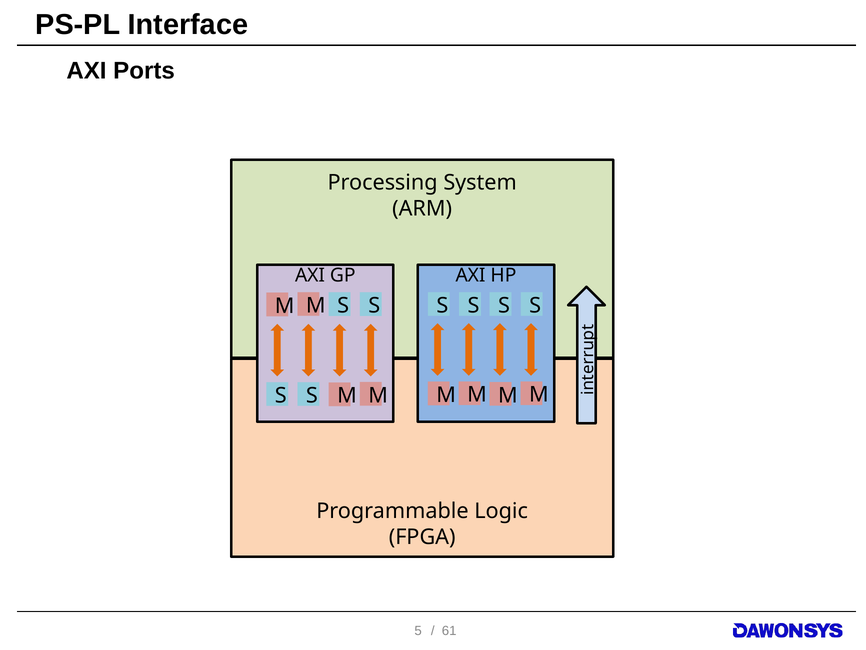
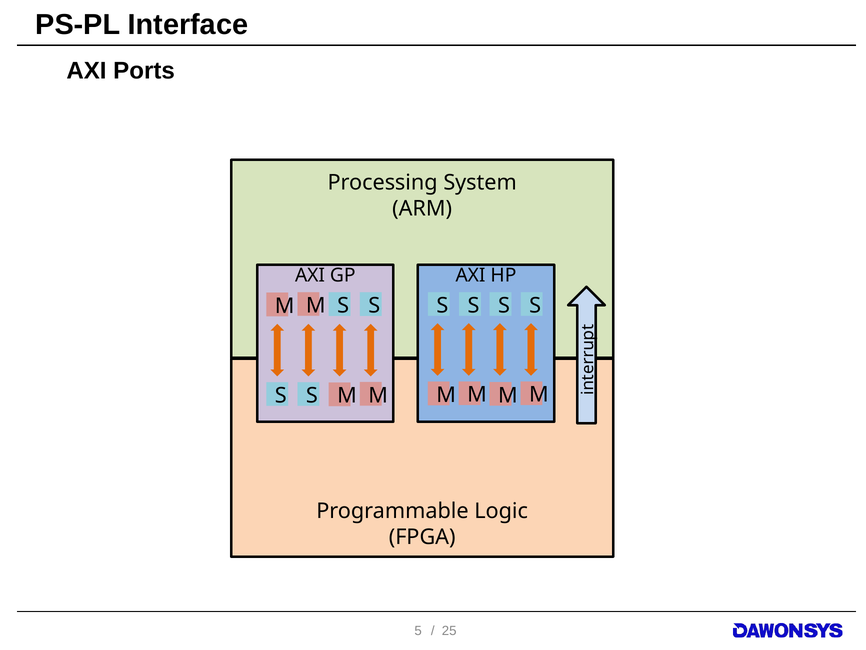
61: 61 -> 25
